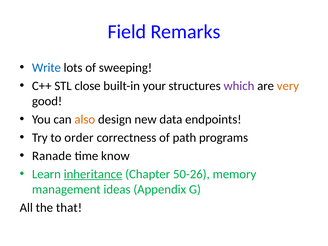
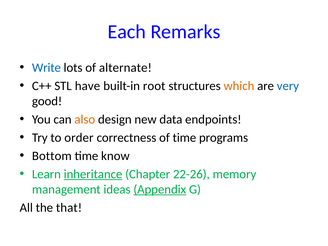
Field: Field -> Each
sweeping: sweeping -> alternate
close: close -> have
your: your -> root
which colour: purple -> orange
very colour: orange -> blue
of path: path -> time
Ranade: Ranade -> Bottom
50-26: 50-26 -> 22-26
Appendix underline: none -> present
